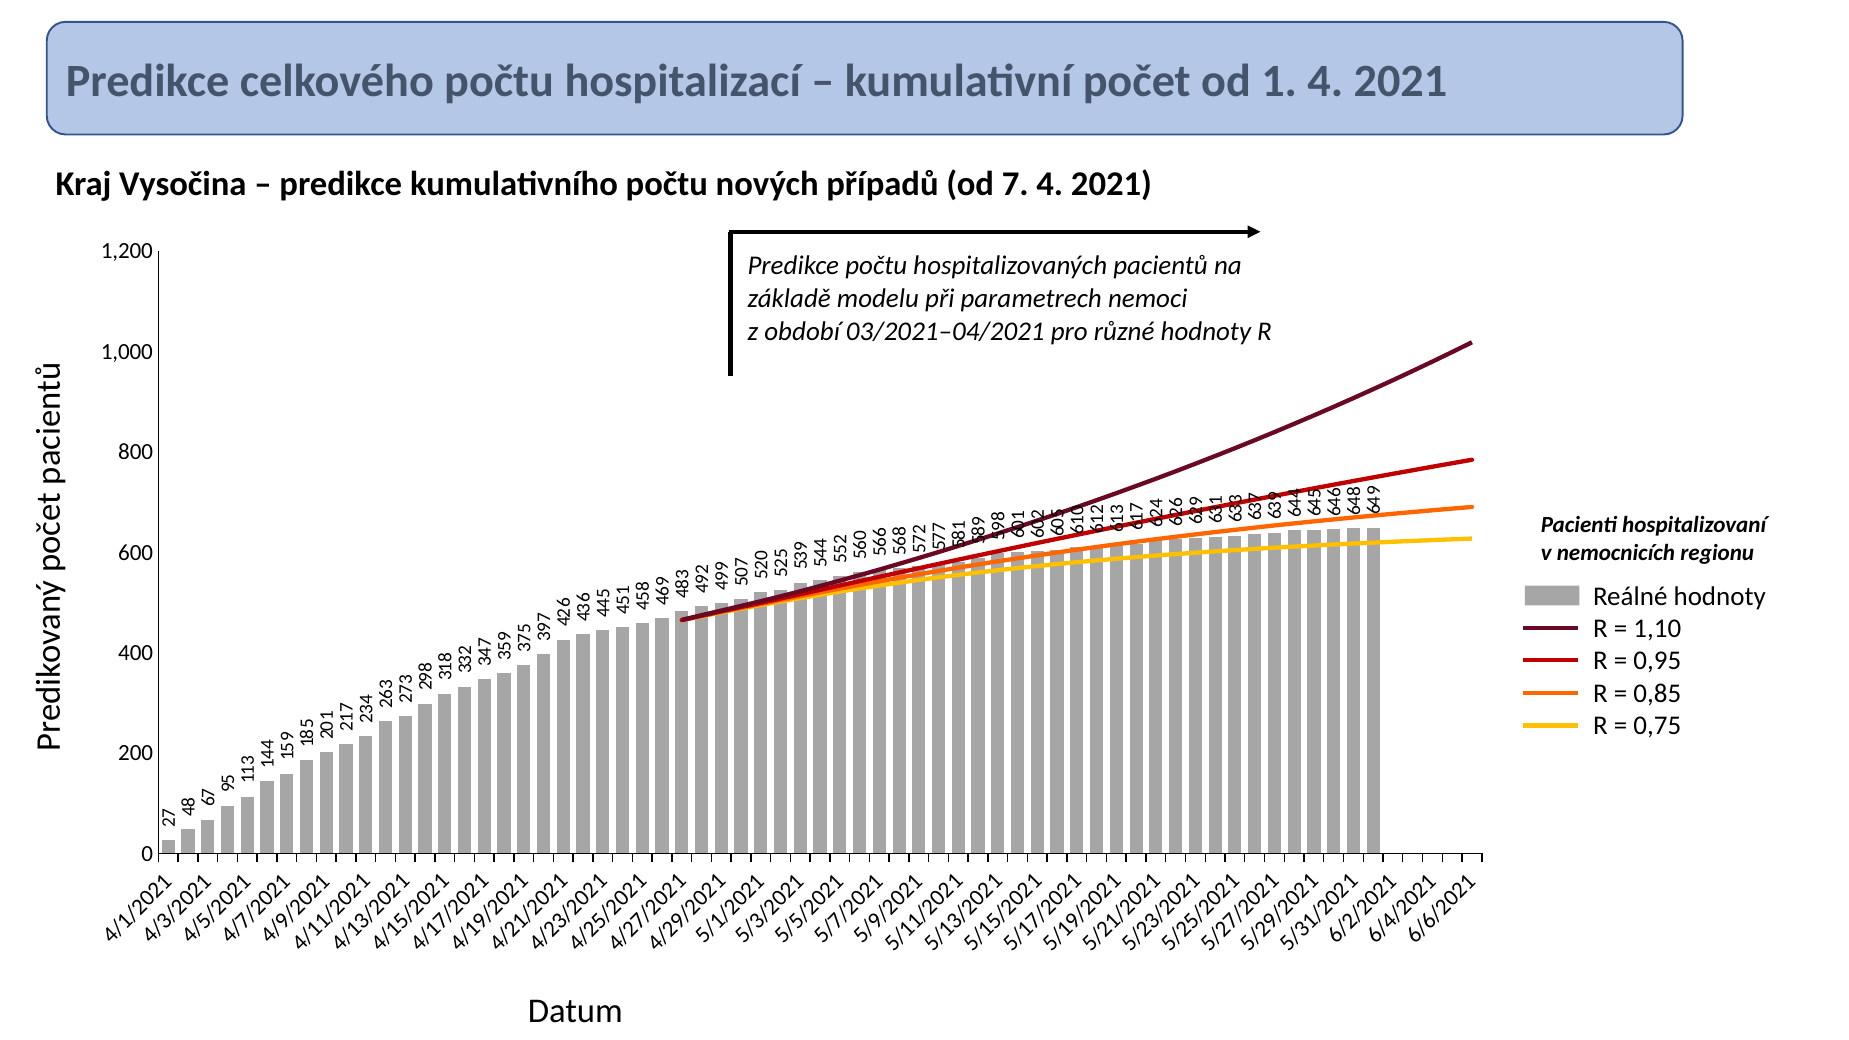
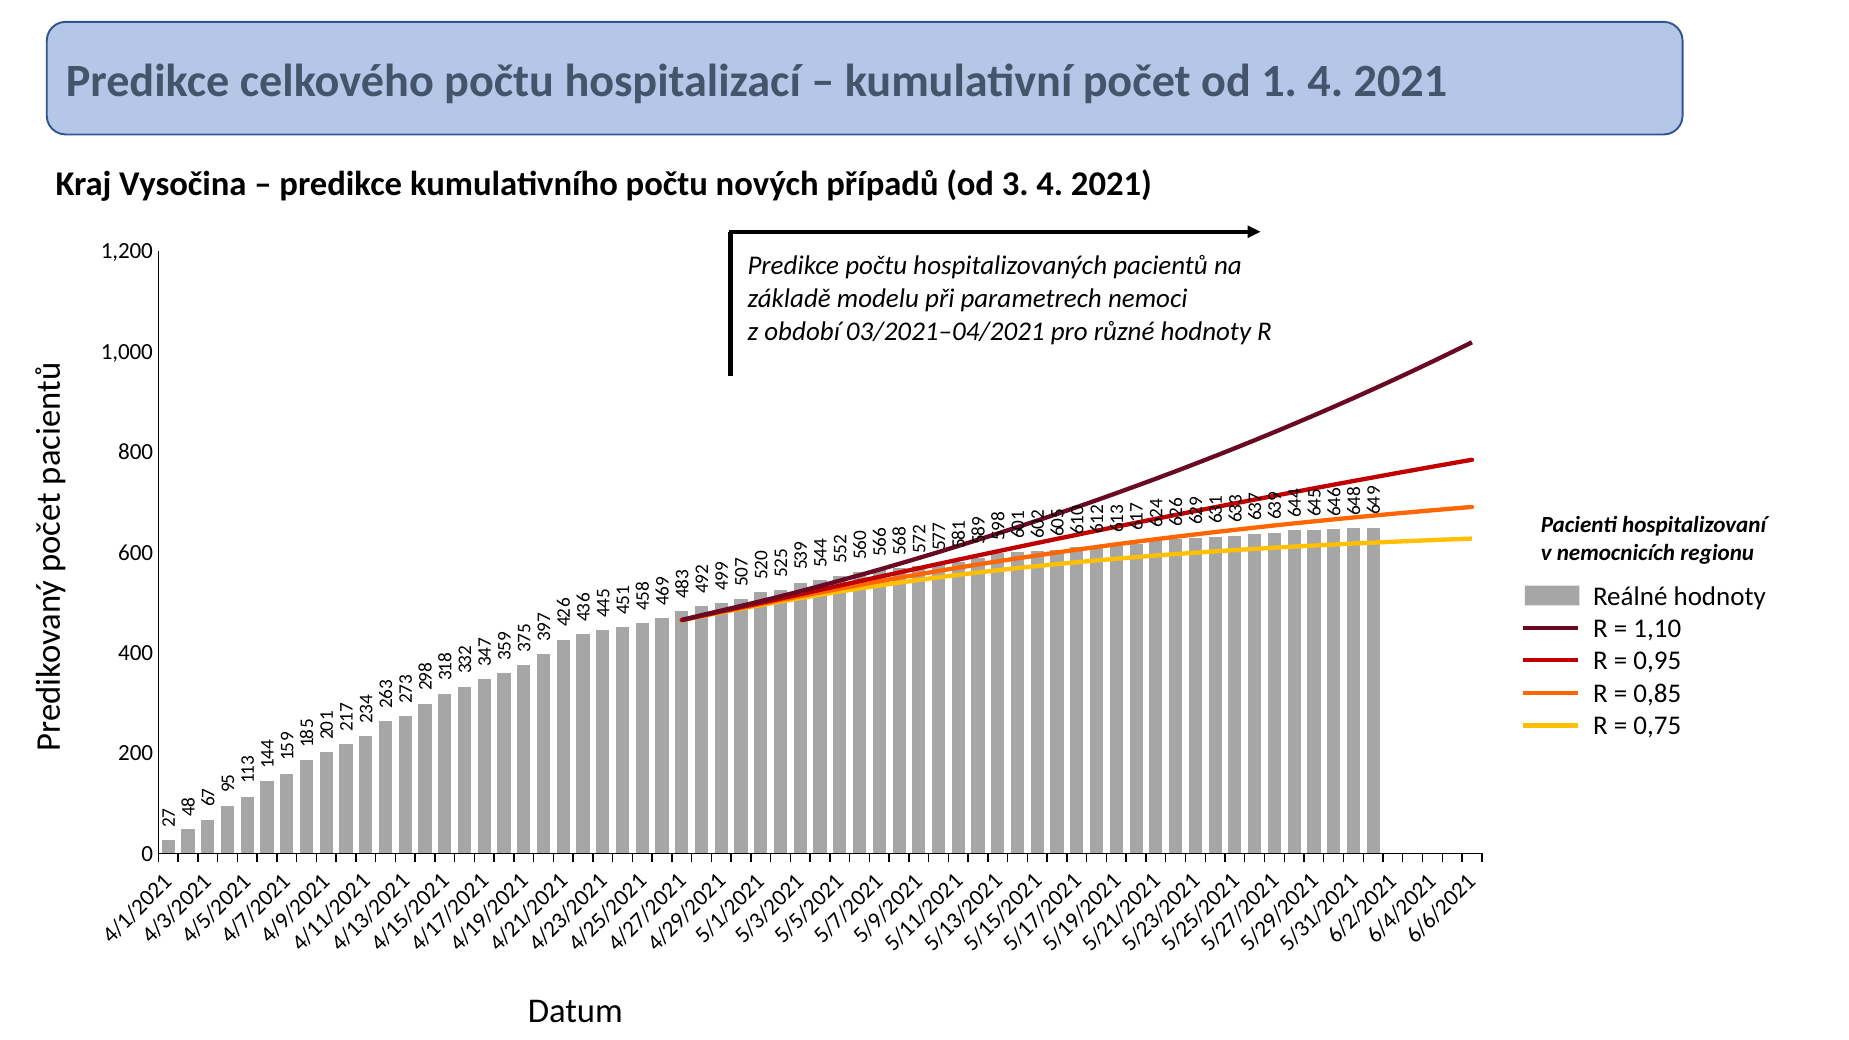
od 7: 7 -> 3
